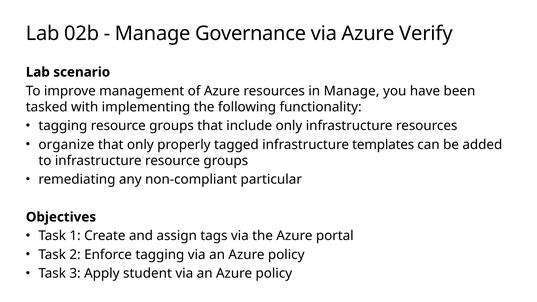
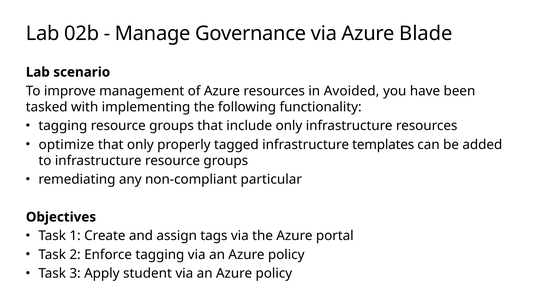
Verify: Verify -> Blade
in Manage: Manage -> Avoided
organize: organize -> optimize
